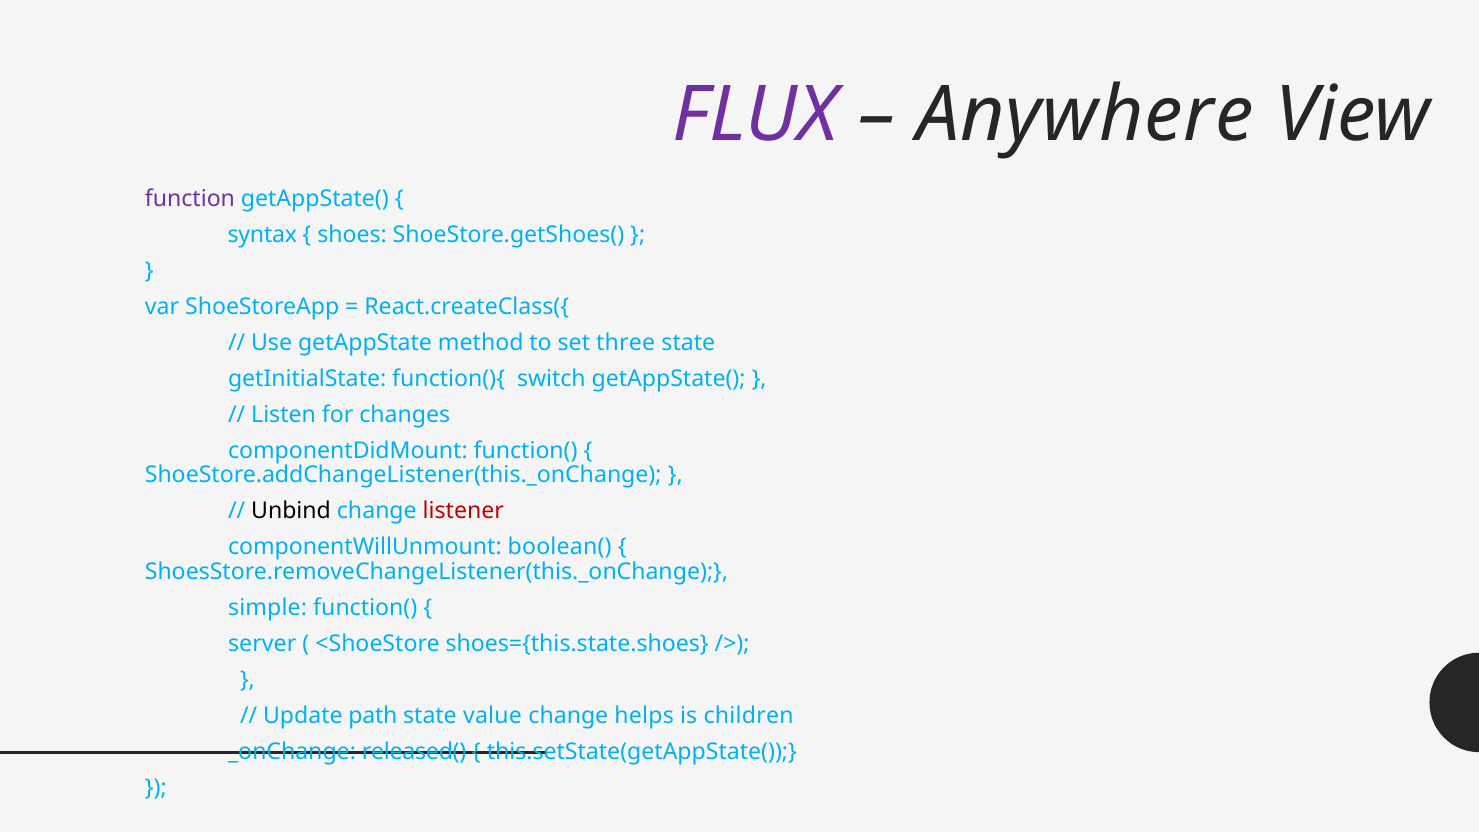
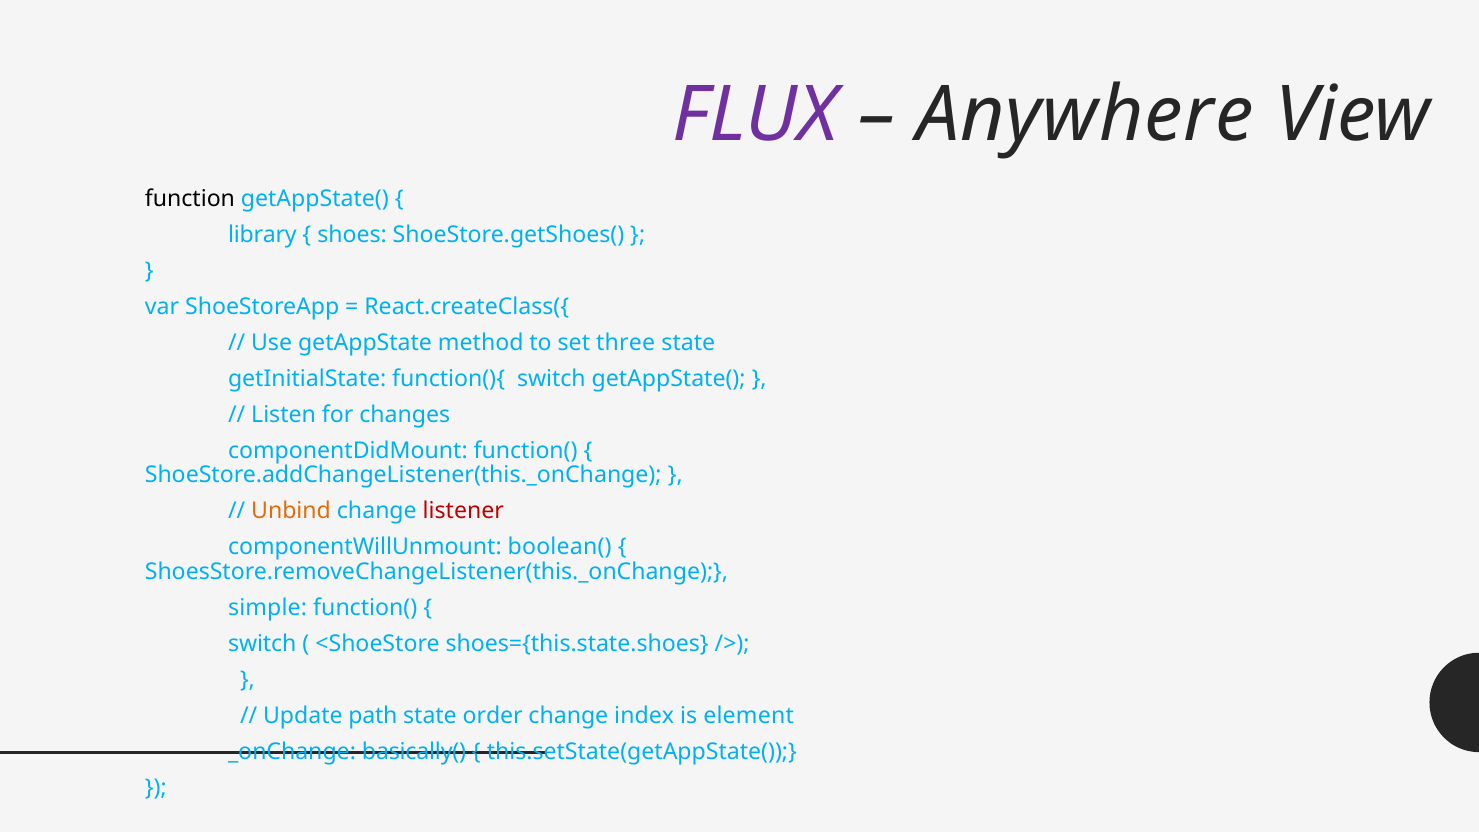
function colour: purple -> black
syntax: syntax -> library
Unbind colour: black -> orange
server at (262, 644): server -> switch
value: value -> order
helps: helps -> index
children: children -> element
released(: released( -> basically(
